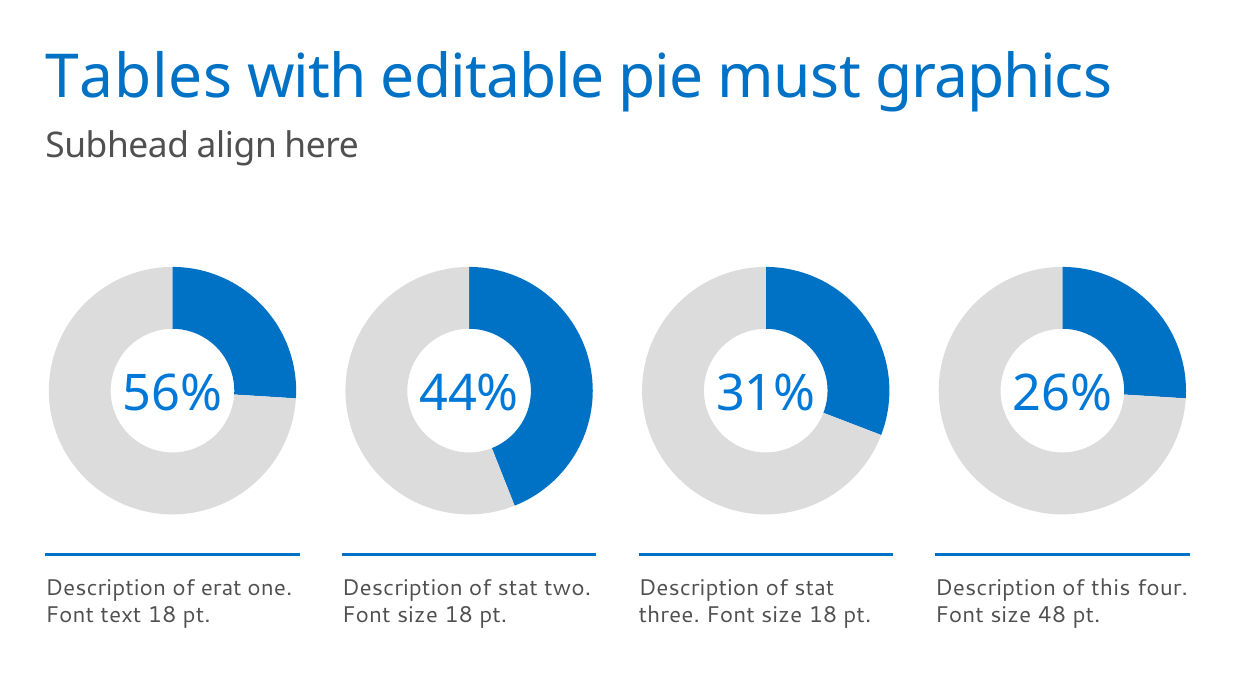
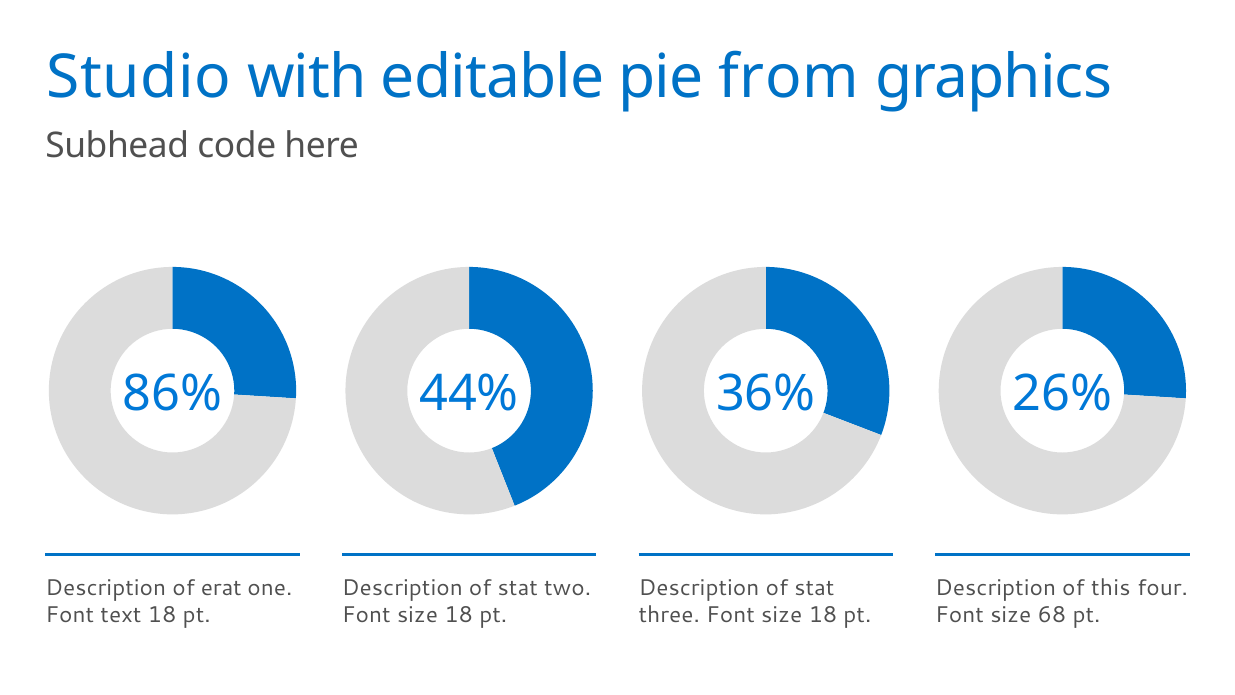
Tables: Tables -> Studio
must: must -> from
align: align -> code
56%: 56% -> 86%
31%: 31% -> 36%
48: 48 -> 68
